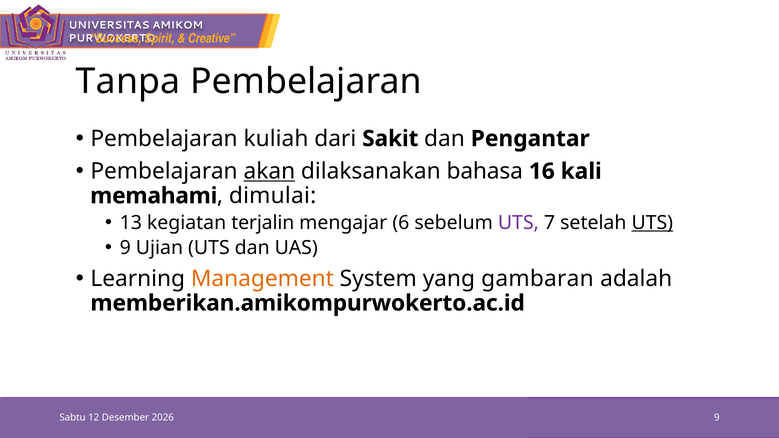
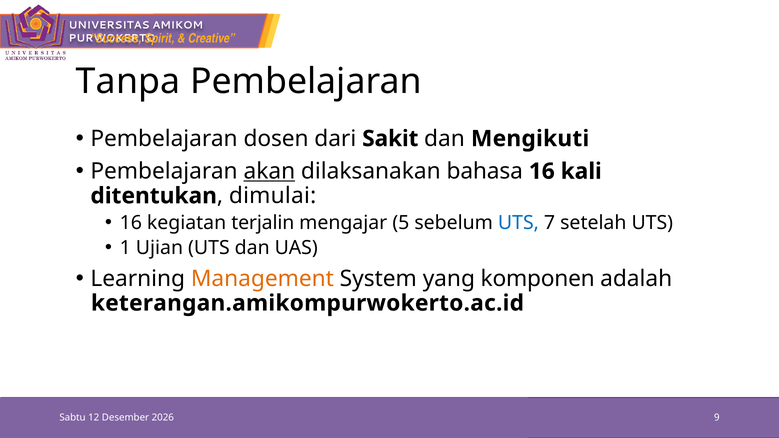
kuliah: kuliah -> dosen
Pengantar: Pengantar -> Mengikuti
memahami: memahami -> ditentukan
13 at (131, 223): 13 -> 16
6: 6 -> 5
UTS at (518, 223) colour: purple -> blue
UTS at (652, 223) underline: present -> none
9 at (125, 248): 9 -> 1
gambaran: gambaran -> komponen
memberikan.amikompurwokerto.ac.id: memberikan.amikompurwokerto.ac.id -> keterangan.amikompurwokerto.ac.id
